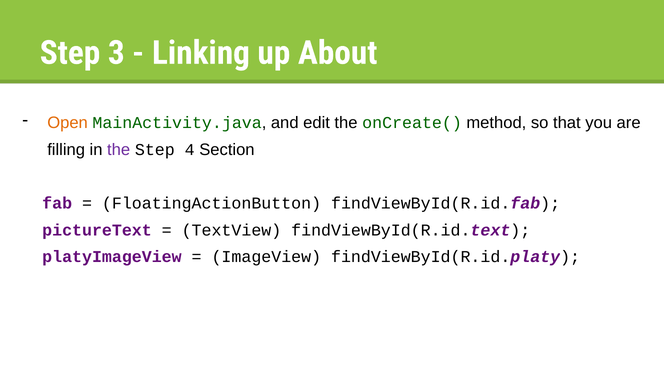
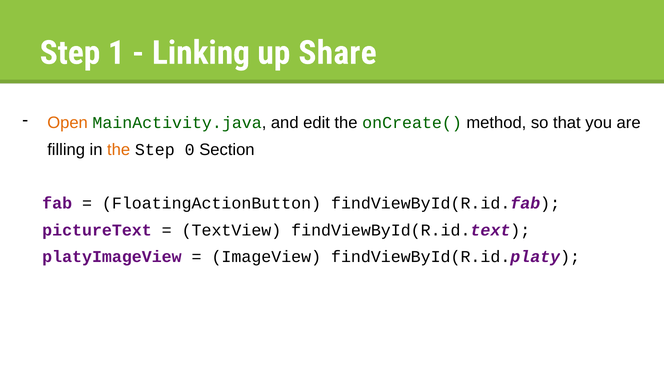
3: 3 -> 1
About: About -> Share
the at (119, 150) colour: purple -> orange
4: 4 -> 0
